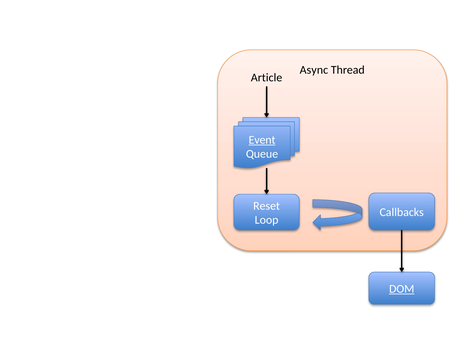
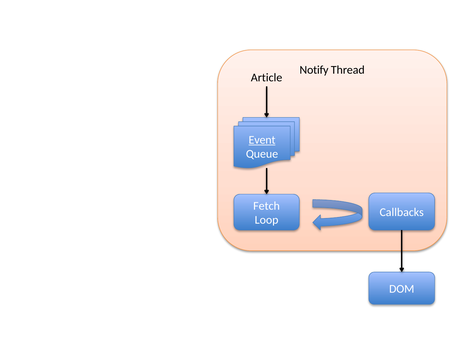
Async: Async -> Notify
Reset: Reset -> Fetch
DOM underline: present -> none
